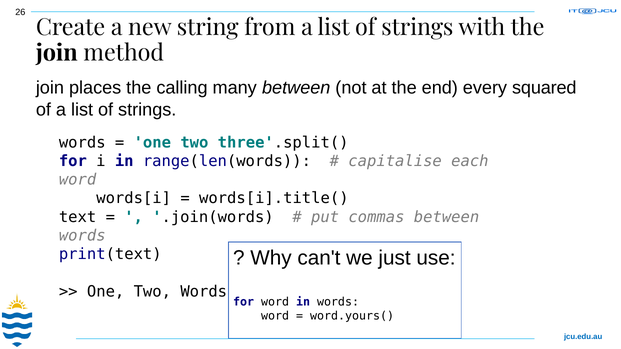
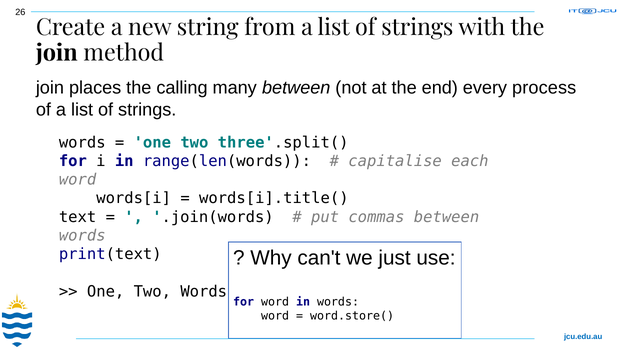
squared: squared -> process
word.yours(: word.yours( -> word.store(
